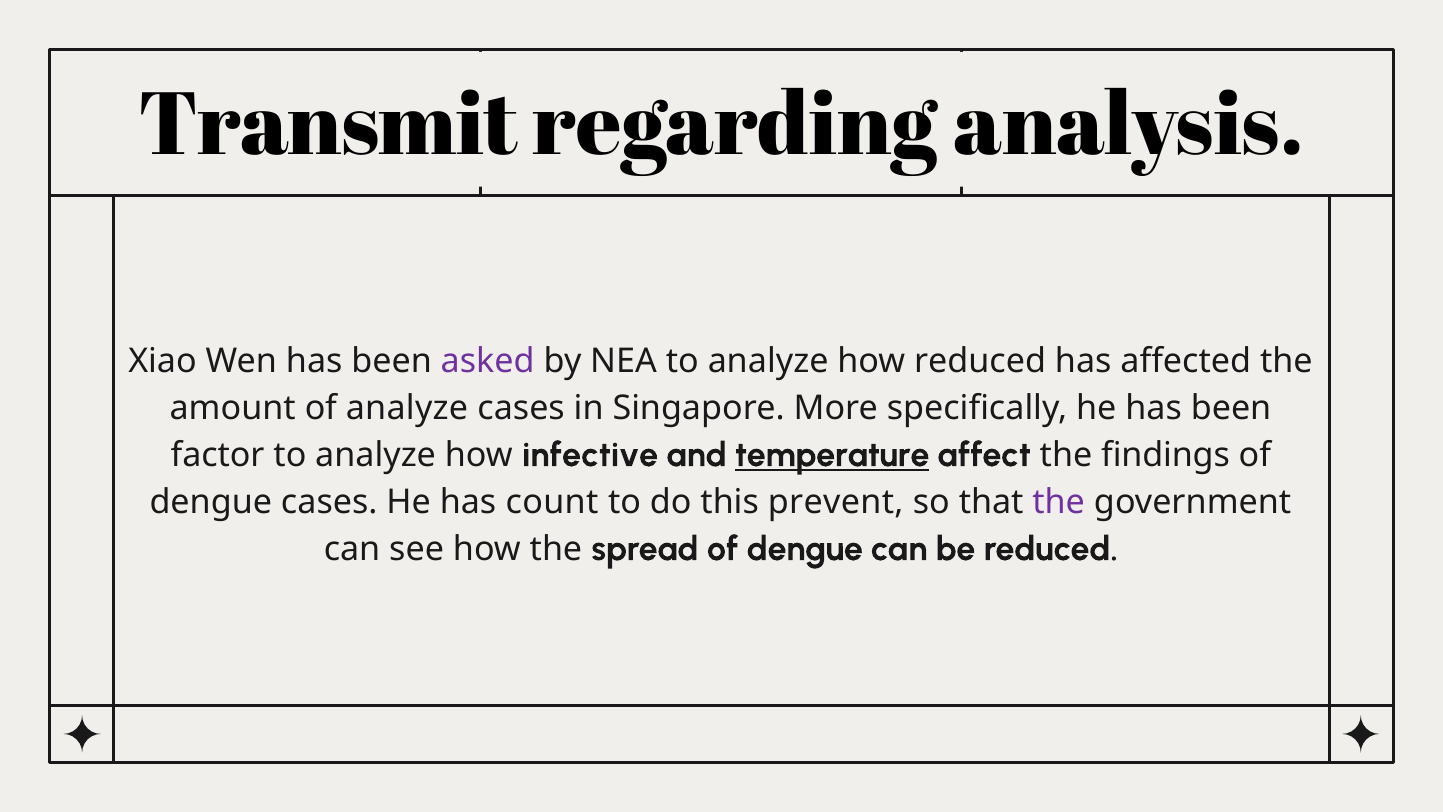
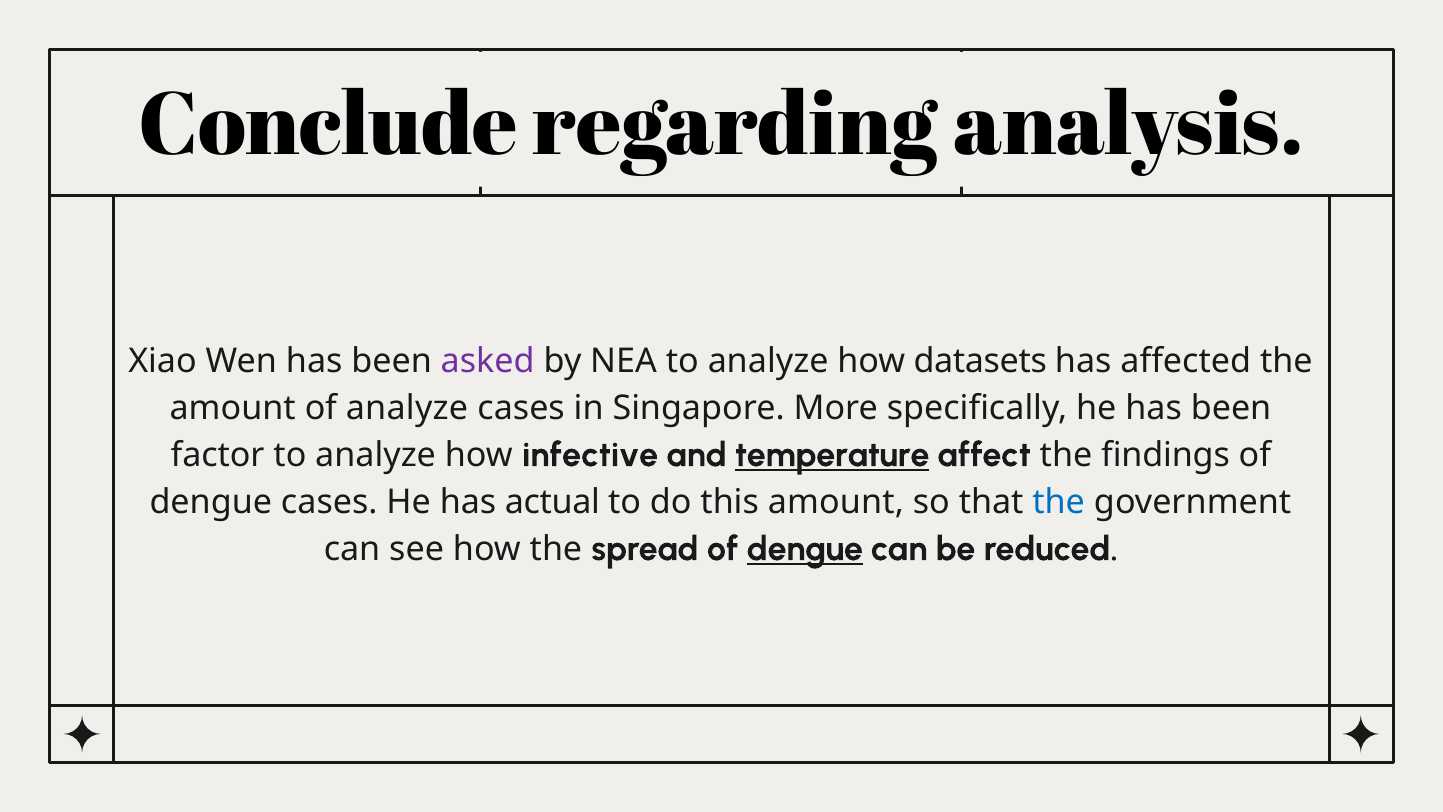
Transmit: Transmit -> Conclude
how reduced: reduced -> datasets
count: count -> actual
this prevent: prevent -> amount
the at (1059, 502) colour: purple -> blue
dengue at (805, 549) underline: none -> present
